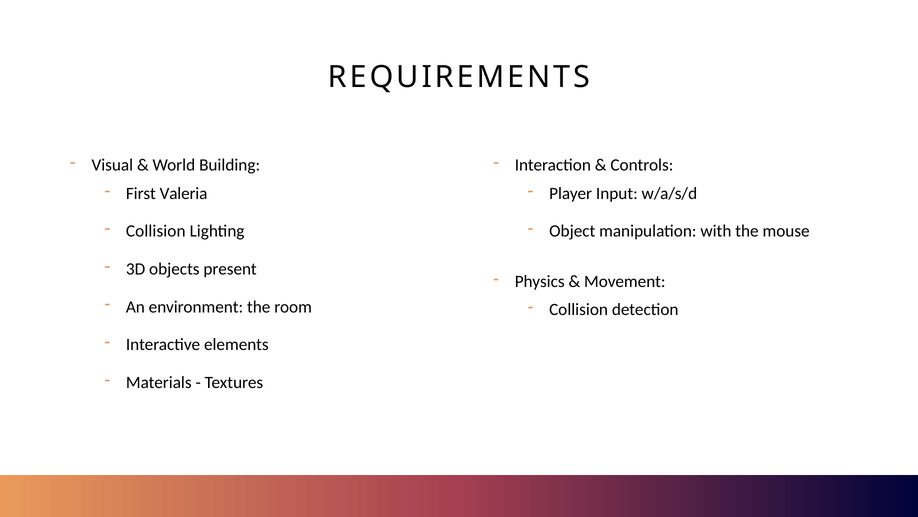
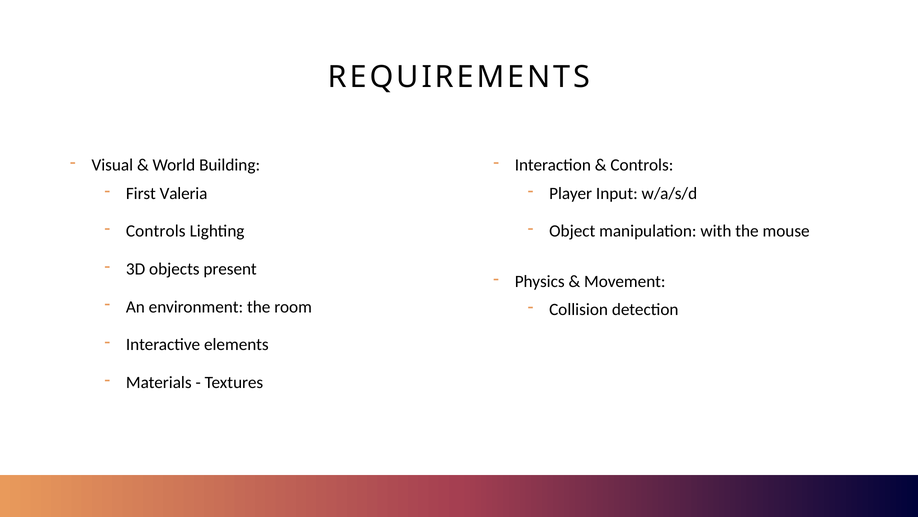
Collision at (156, 231): Collision -> Controls
